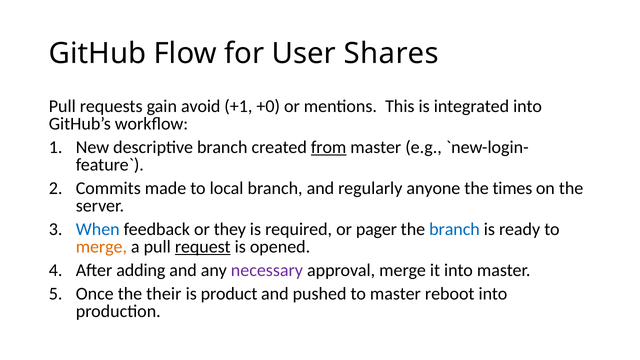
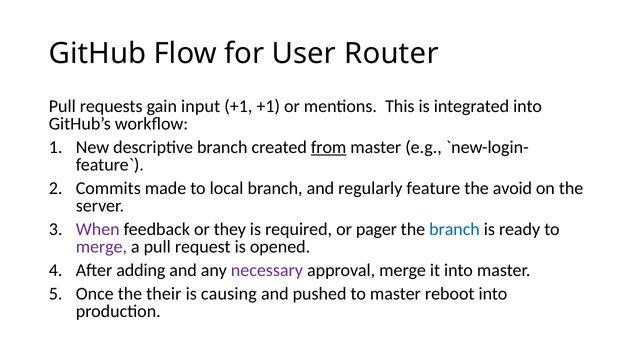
Shares: Shares -> Router
avoid: avoid -> input
+1 +0: +0 -> +1
anyone: anyone -> feature
times: times -> avoid
When colour: blue -> purple
merge at (101, 247) colour: orange -> purple
request underline: present -> none
product: product -> causing
